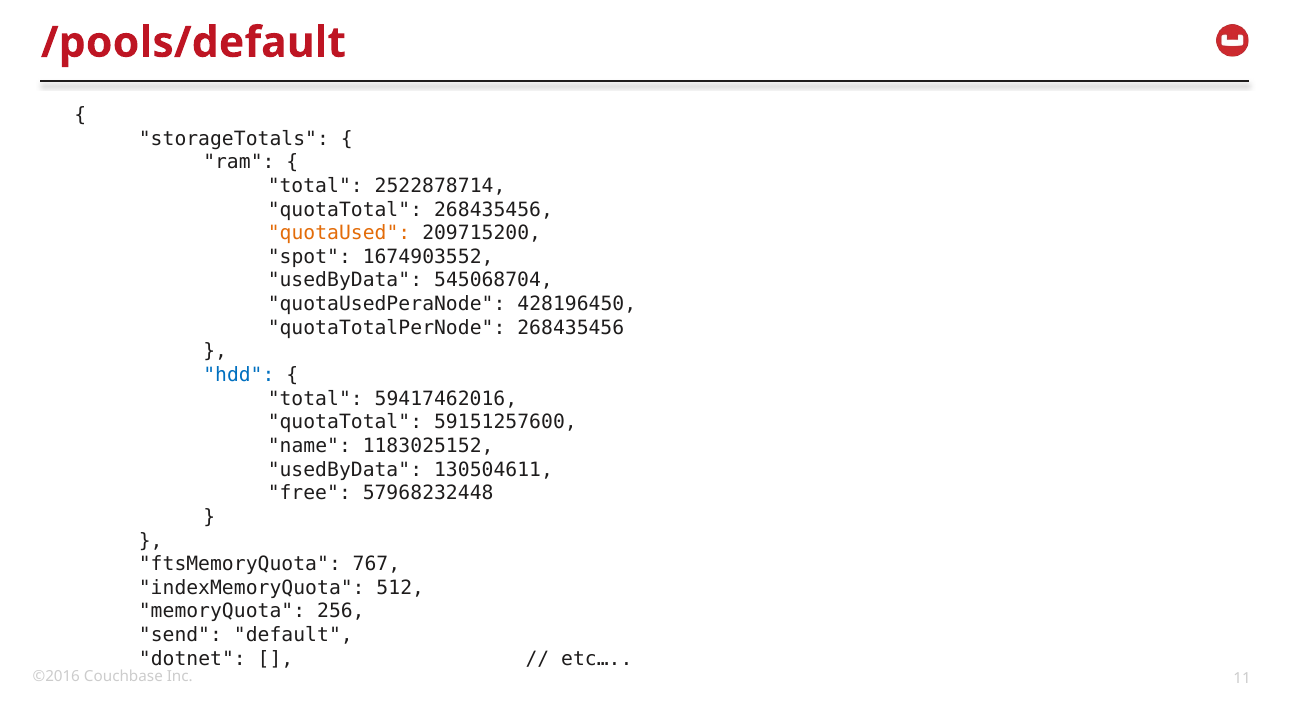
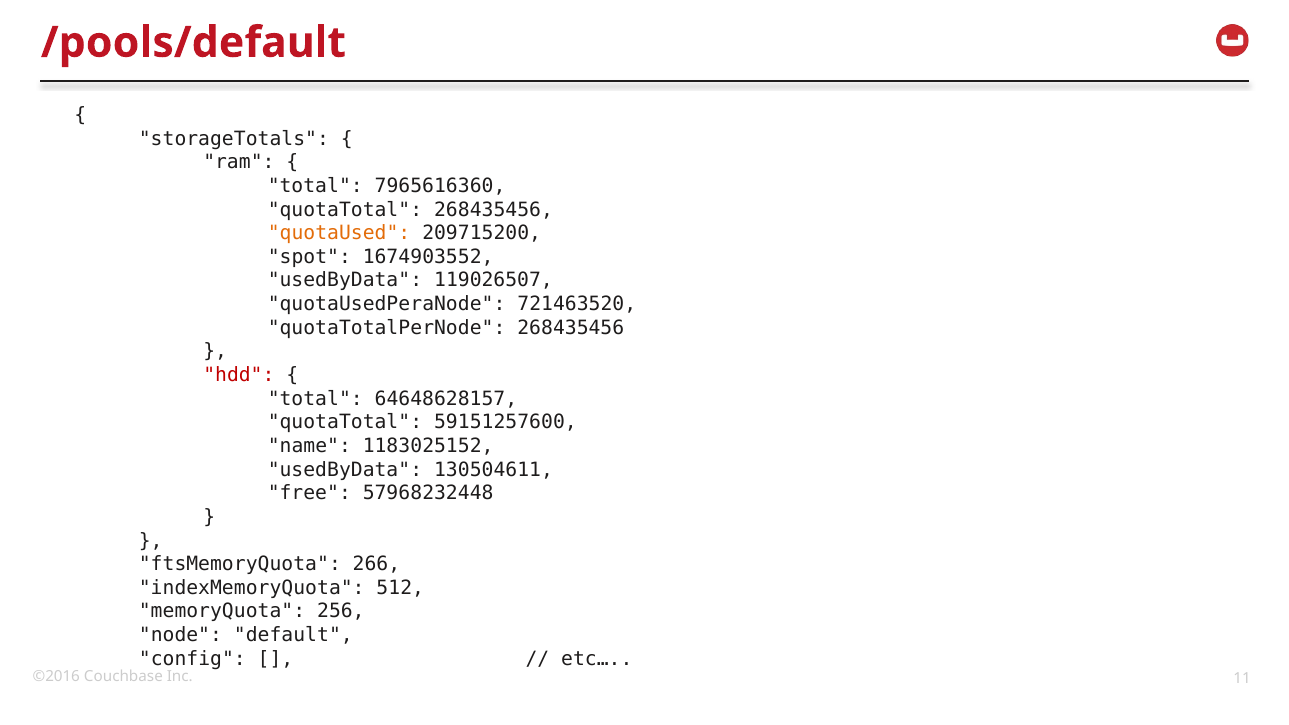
2522878714: 2522878714 -> 7965616360
545068704: 545068704 -> 119026507
428196450: 428196450 -> 721463520
hdd colour: blue -> red
59417462016: 59417462016 -> 64648628157
767: 767 -> 266
send: send -> node
dotnet: dotnet -> config
